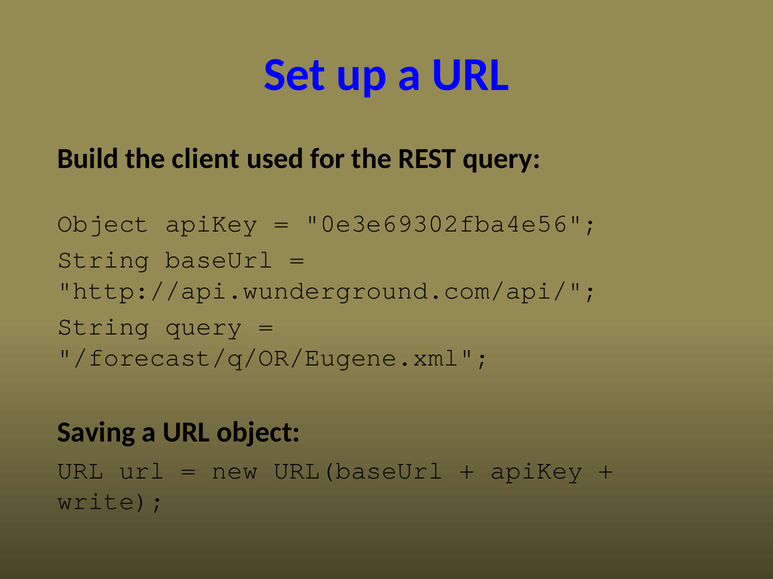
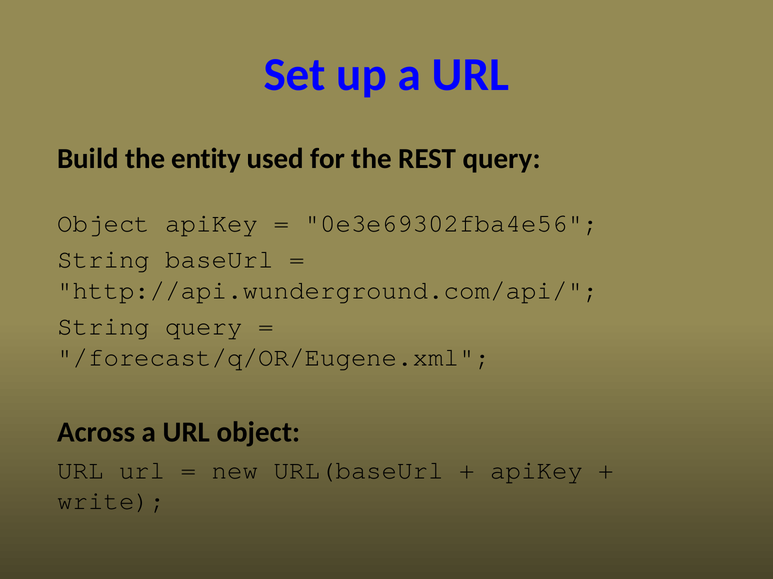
client: client -> entity
Saving: Saving -> Across
